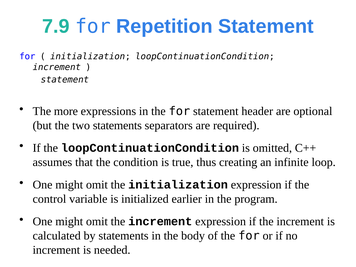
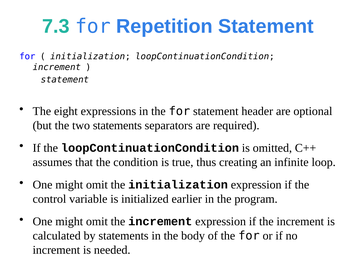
7.9: 7.9 -> 7.3
more: more -> eight
